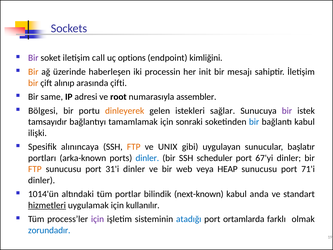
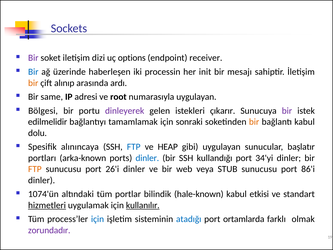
call: call -> dizi
kimliğini: kimliğini -> receiver
Bir at (33, 72) colour: orange -> blue
çifti: çifti -> ardı
numarasıyla assembler: assembler -> uygulayan
dinleyerek colour: orange -> purple
sağlar: sağlar -> çıkarır
tamsayıdır: tamsayıdır -> edilmelidir
bir at (254, 122) colour: blue -> orange
ilişki: ilişki -> dolu
FTP at (134, 147) colour: orange -> blue
UNIX: UNIX -> HEAP
scheduler: scheduler -> kullandığı
67'yi: 67'yi -> 34'yi
31'i: 31'i -> 26'i
HEAP: HEAP -> STUB
71'i: 71'i -> 86'i
1014'ün: 1014'ün -> 1074'ün
next-known: next-known -> hale-known
anda: anda -> etkisi
kullanılır underline: none -> present
için at (98, 219) colour: purple -> blue
zorundadır colour: blue -> purple
